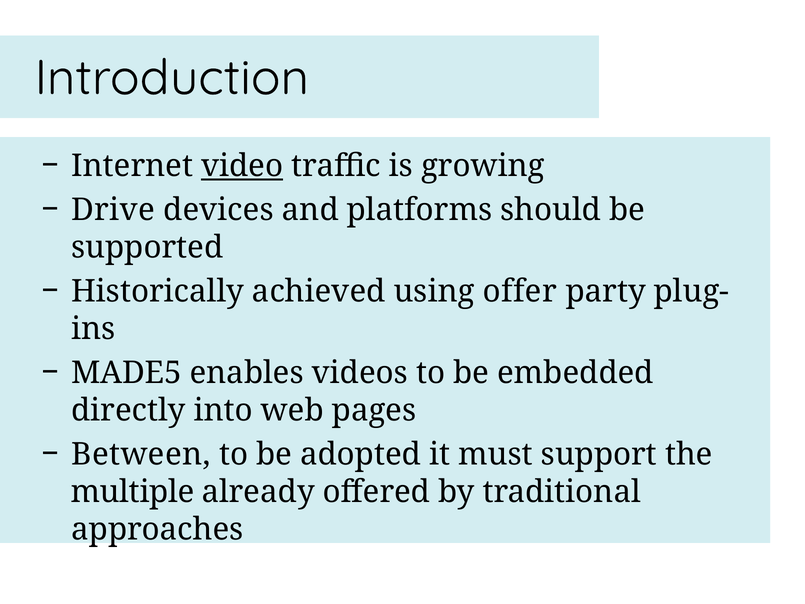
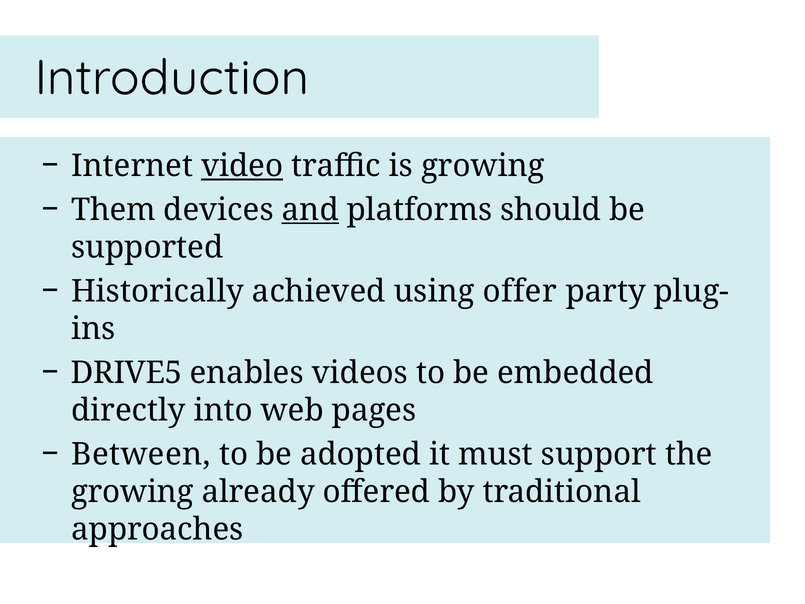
Drive: Drive -> Them
and underline: none -> present
MADE5: MADE5 -> DRIVE5
multiple at (133, 492): multiple -> growing
